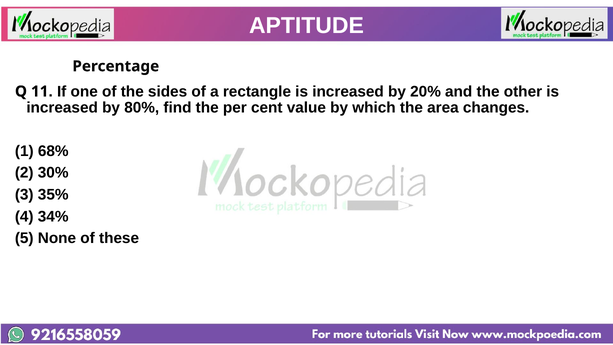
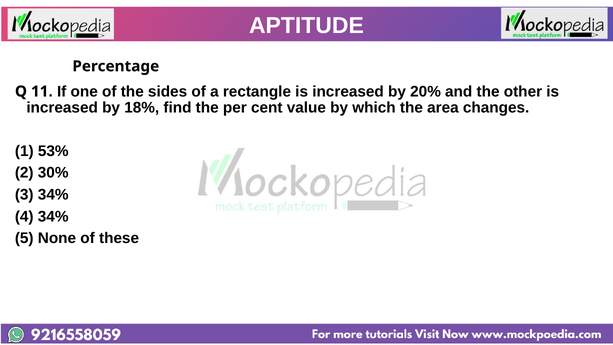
80%: 80% -> 18%
68%: 68% -> 53%
3 35%: 35% -> 34%
